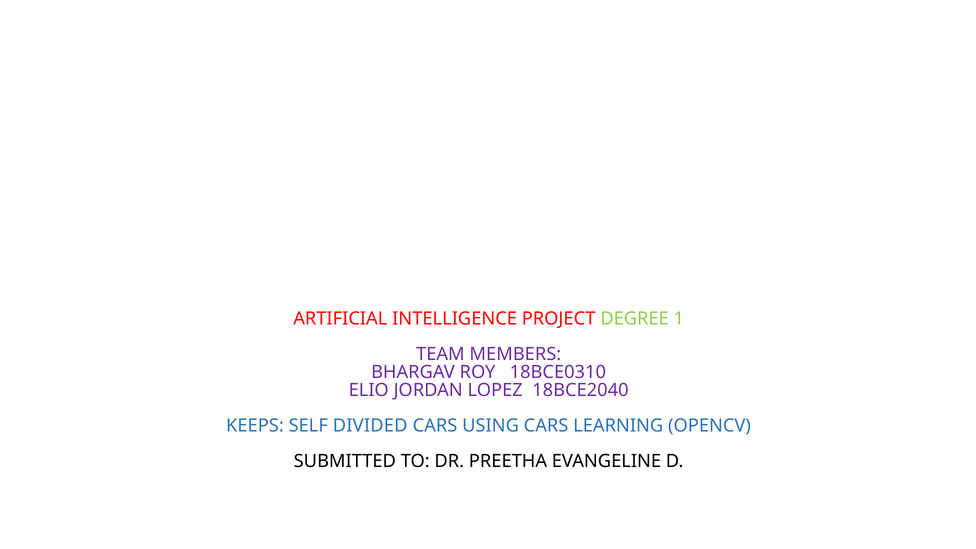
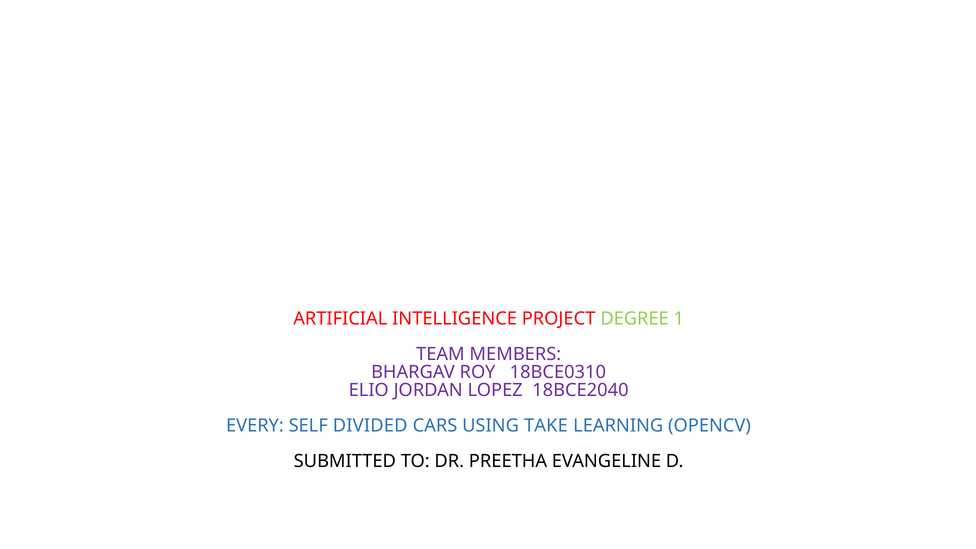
KEEPS: KEEPS -> EVERY
USING CARS: CARS -> TAKE
